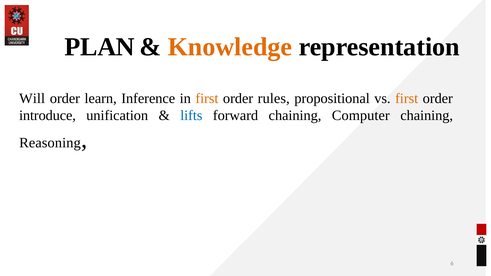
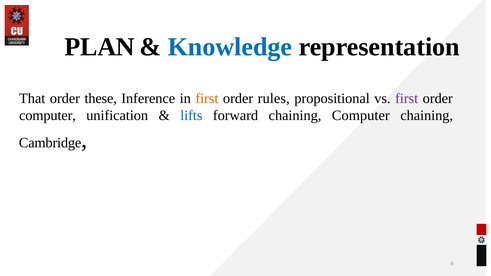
Knowledge colour: orange -> blue
Will: Will -> That
learn: learn -> these
first at (407, 98) colour: orange -> purple
introduce at (47, 116): introduce -> computer
Reasoning: Reasoning -> Cambridge
